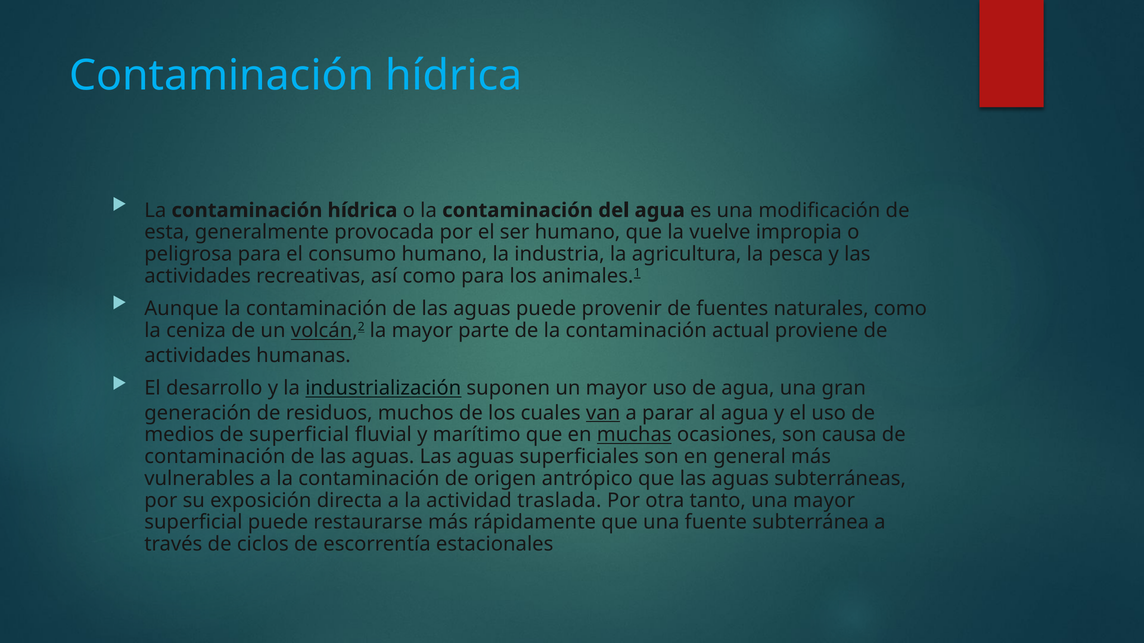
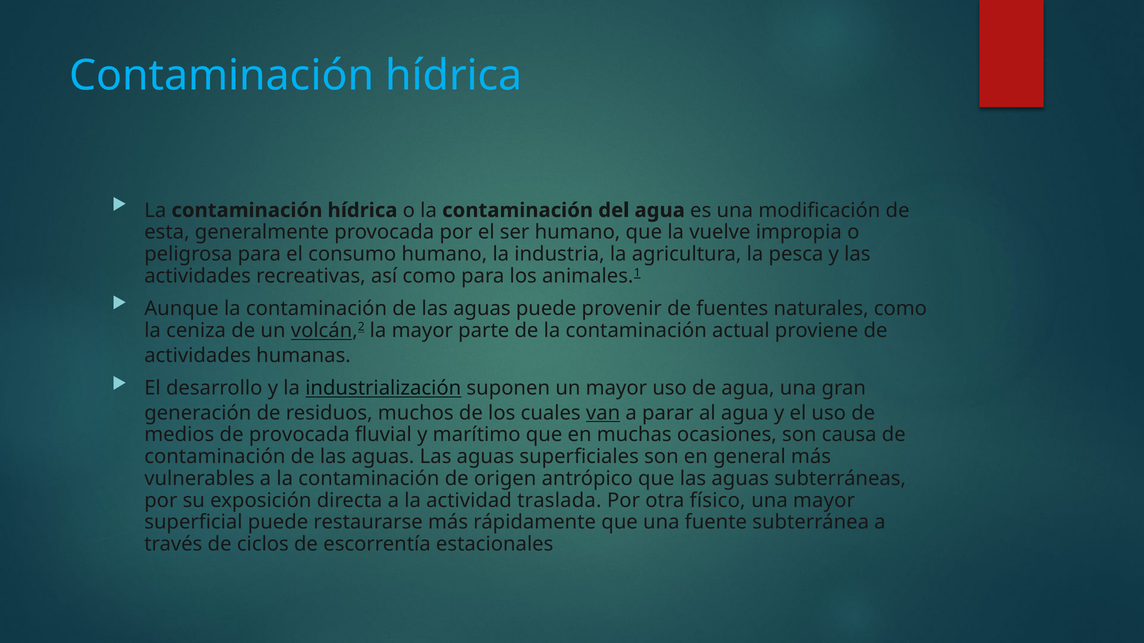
de superficial: superficial -> provocada
muchas underline: present -> none
tanto: tanto -> físico
